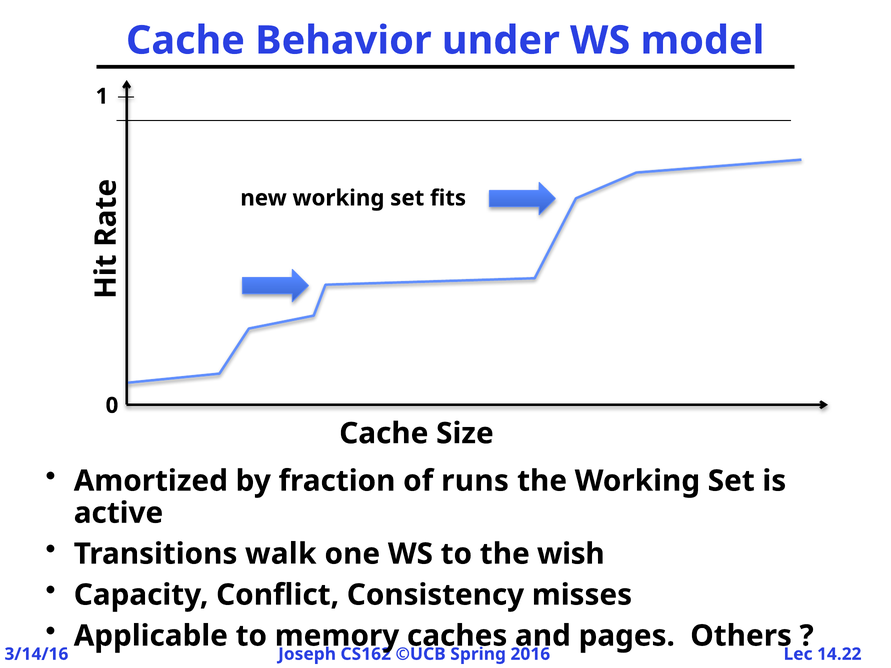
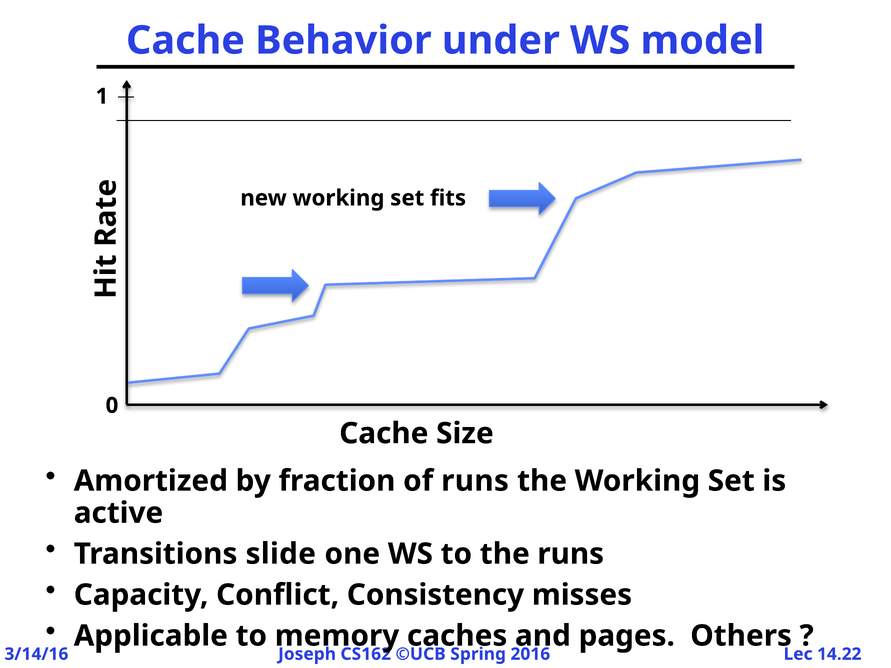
walk: walk -> slide
the wish: wish -> runs
